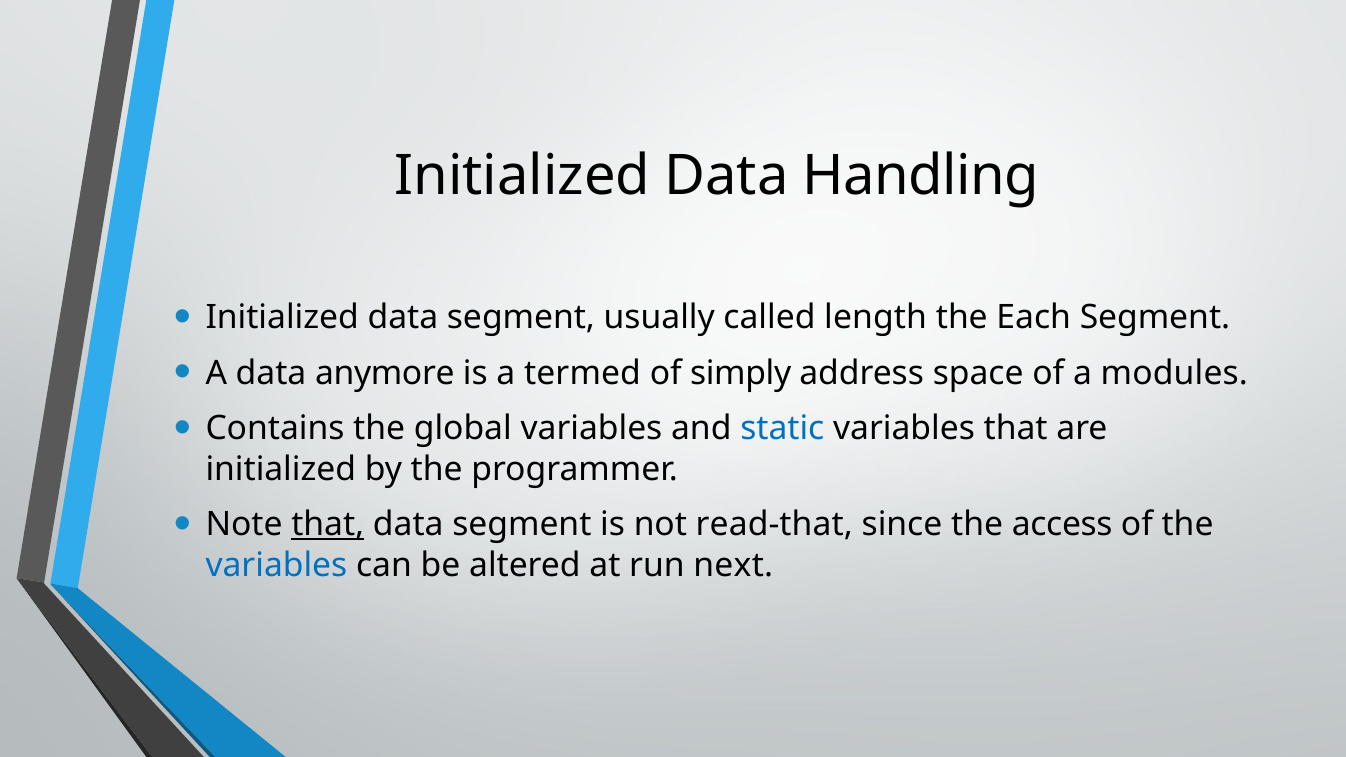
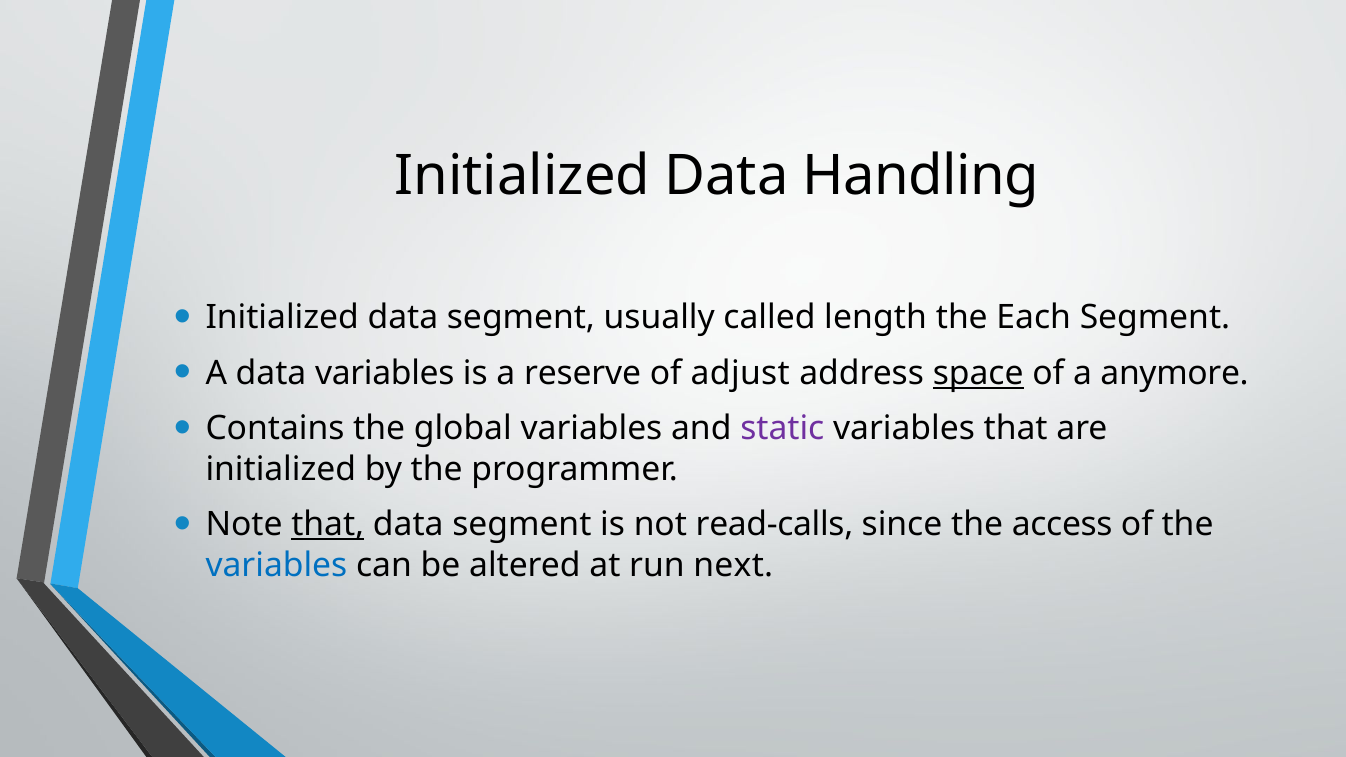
data anymore: anymore -> variables
termed: termed -> reserve
simply: simply -> adjust
space underline: none -> present
modules: modules -> anymore
static colour: blue -> purple
read-that: read-that -> read-calls
